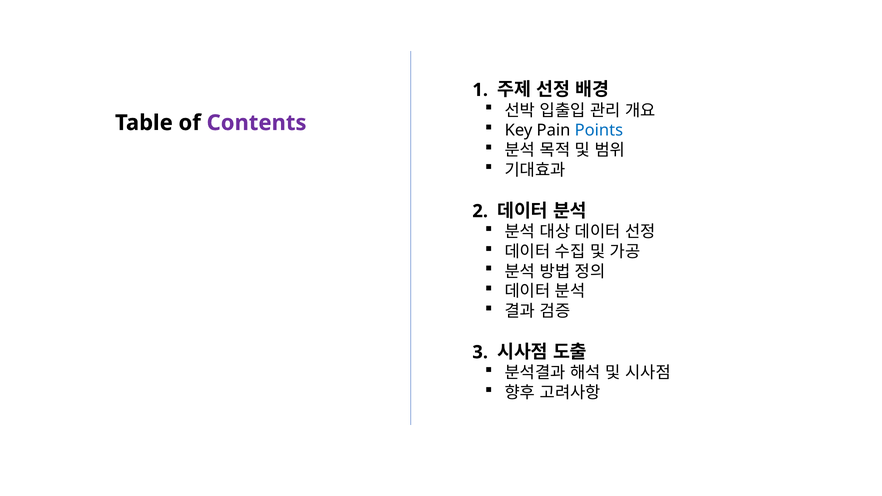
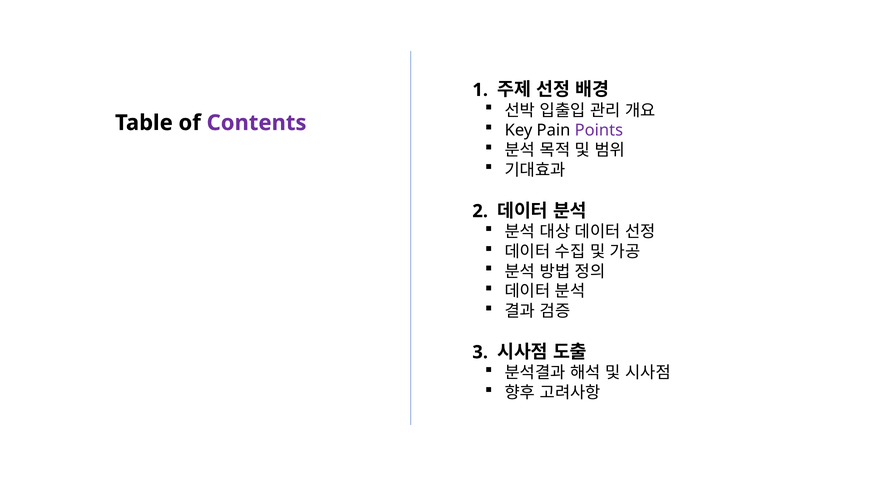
Points colour: blue -> purple
